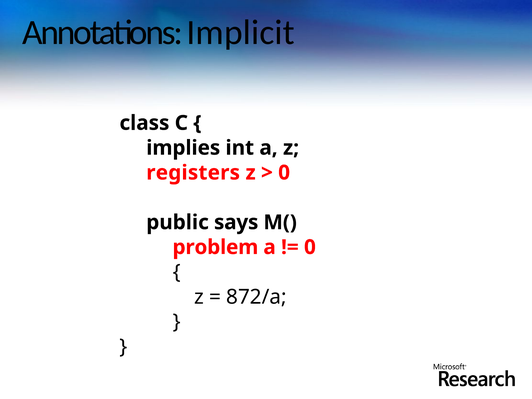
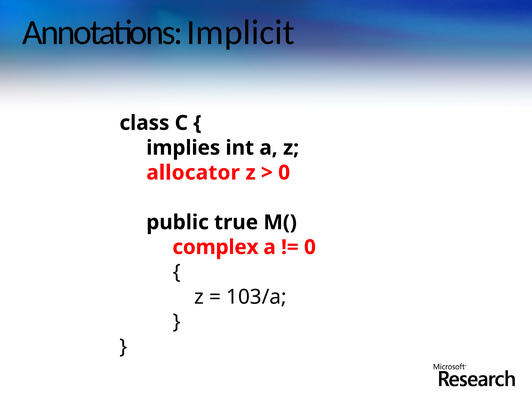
registers: registers -> allocator
says: says -> true
problem: problem -> complex
872/a: 872/a -> 103/a
